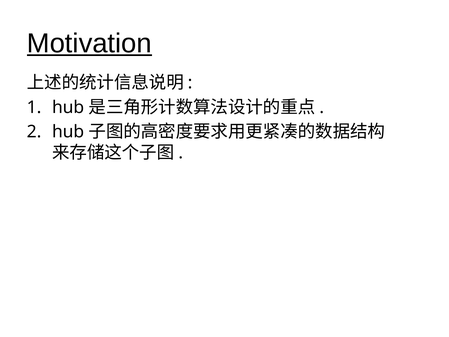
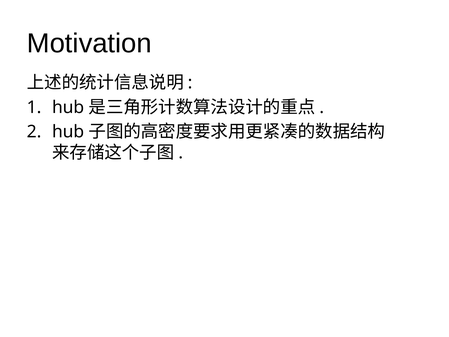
Motivation underline: present -> none
